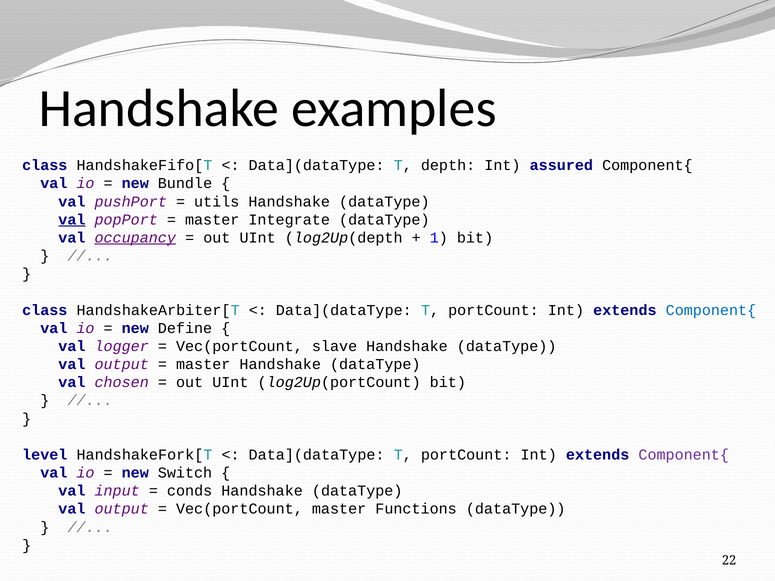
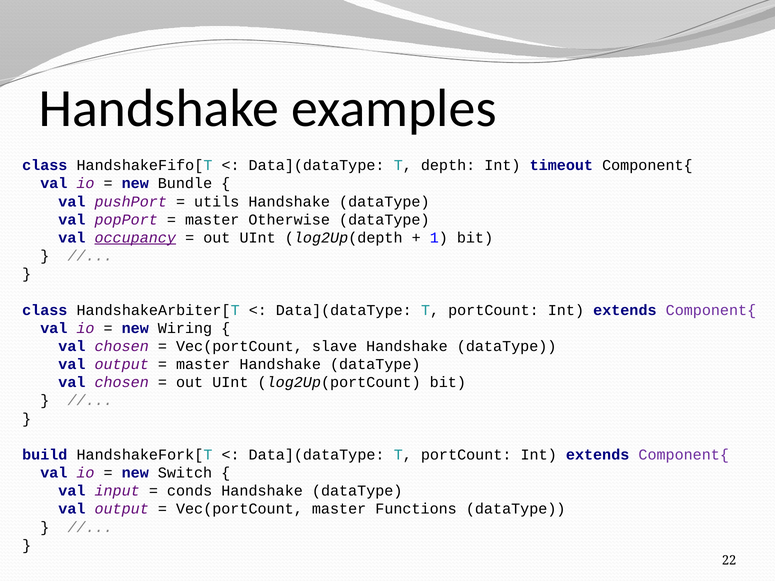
assured: assured -> timeout
val at (72, 220) underline: present -> none
Integrate: Integrate -> Otherwise
Component{ at (711, 310) colour: blue -> purple
Define: Define -> Wiring
logger at (122, 346): logger -> chosen
level: level -> build
